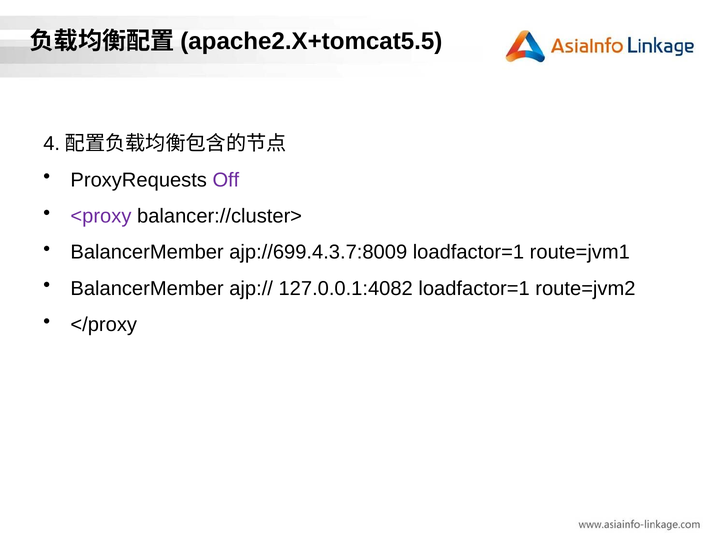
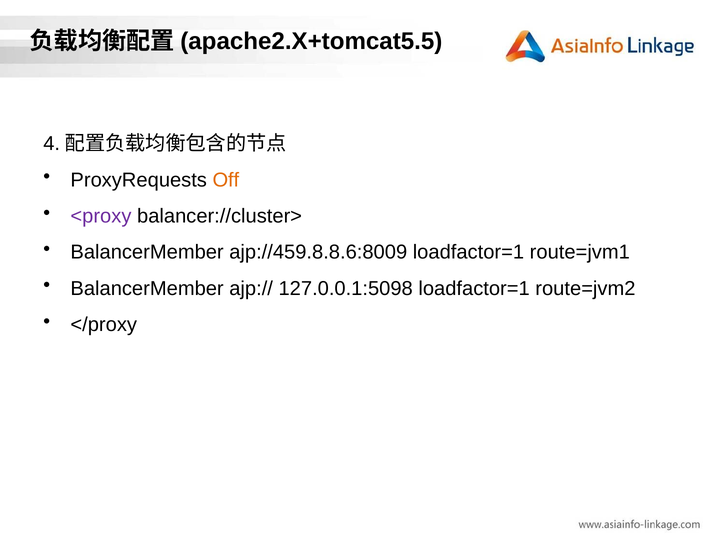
Off colour: purple -> orange
ajp://699.4.3.7:8009: ajp://699.4.3.7:8009 -> ajp://459.8.8.6:8009
127.0.0.1:4082: 127.0.0.1:4082 -> 127.0.0.1:5098
